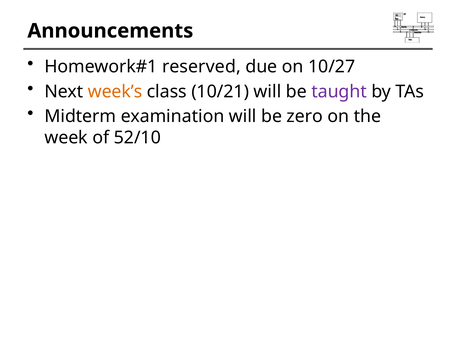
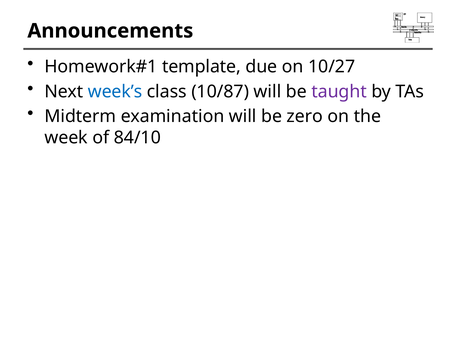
reserved: reserved -> template
week’s colour: orange -> blue
10/21: 10/21 -> 10/87
52/10: 52/10 -> 84/10
